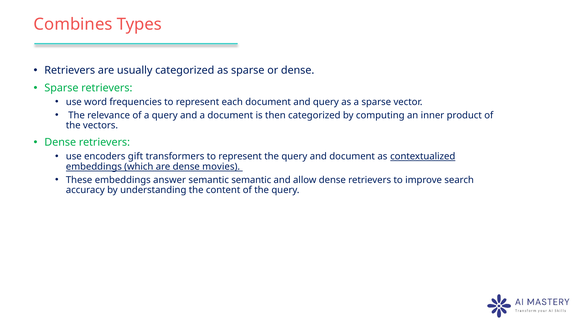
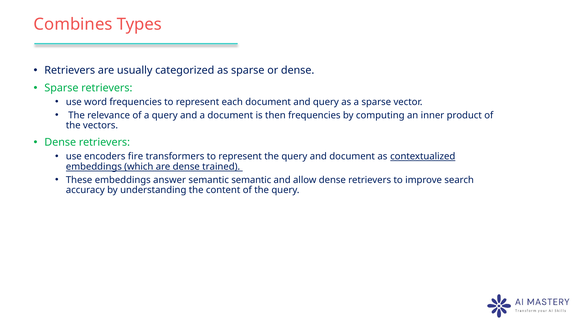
then categorized: categorized -> frequencies
gift: gift -> fire
movies: movies -> trained
